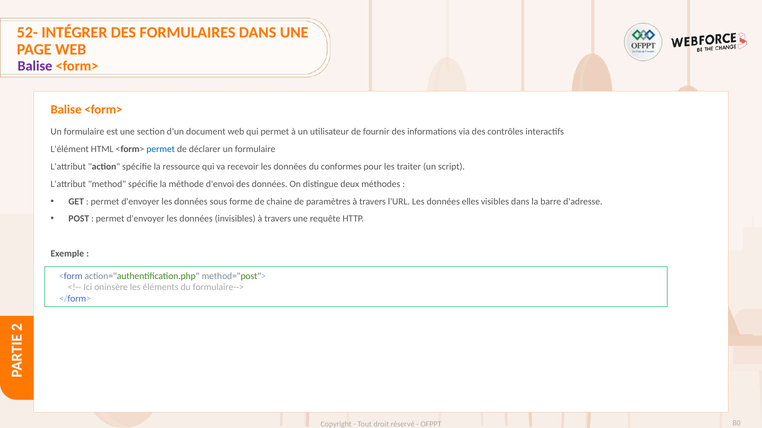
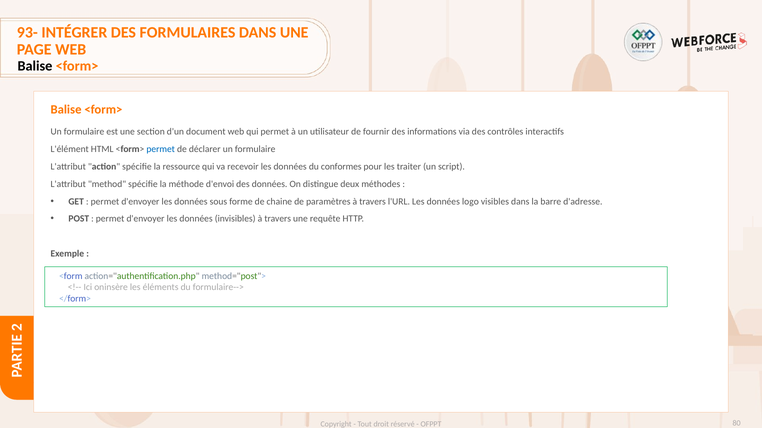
52-: 52- -> 93-
Balise at (35, 66) colour: purple -> black
elles: elles -> logo
